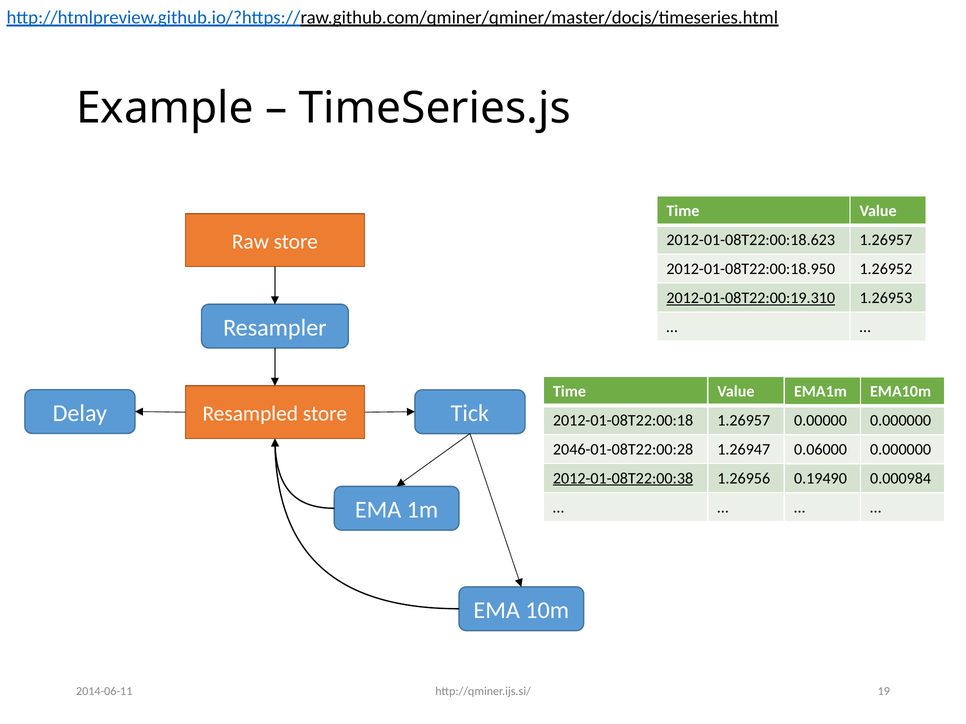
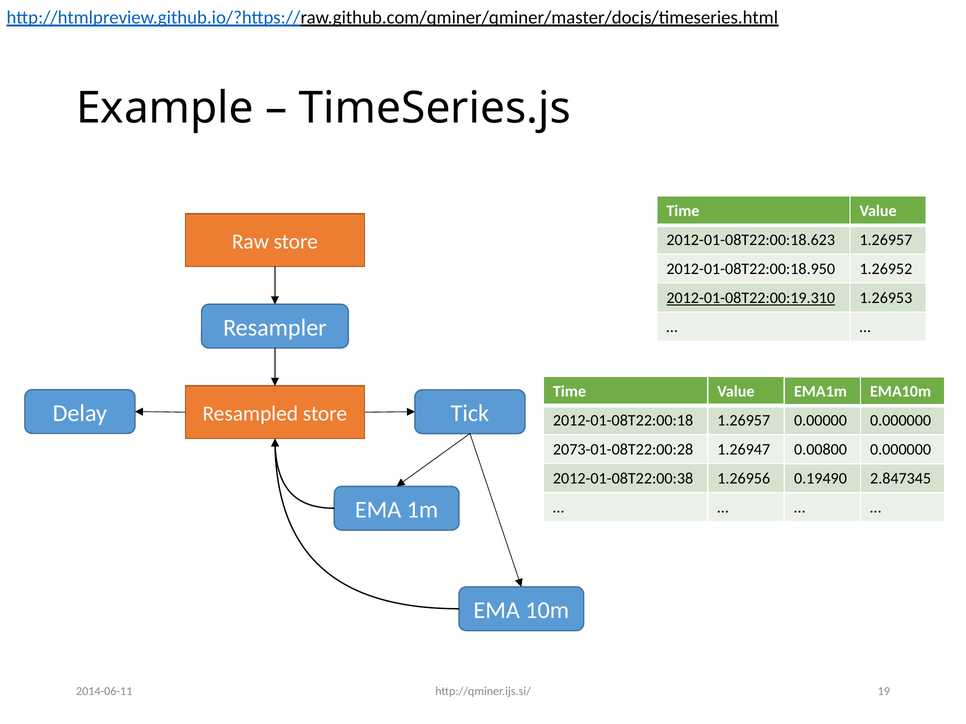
2046-01-08T22:00:28: 2046-01-08T22:00:28 -> 2073-01-08T22:00:28
0.06000: 0.06000 -> 0.00800
2012-01-08T22:00:38 underline: present -> none
0.000984: 0.000984 -> 2.847345
